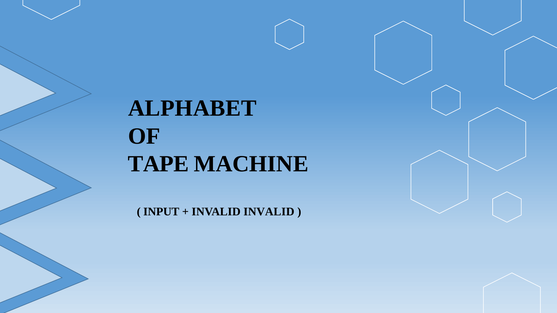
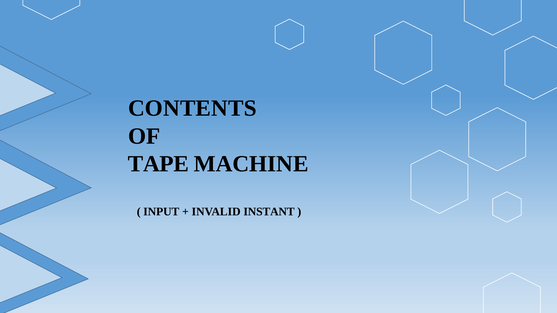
ALPHABET: ALPHABET -> CONTENTS
INVALID INVALID: INVALID -> INSTANT
